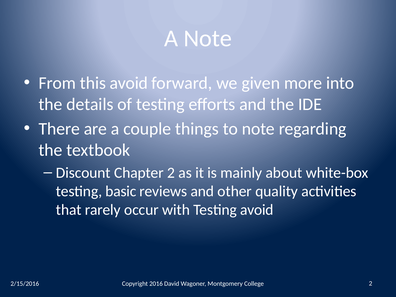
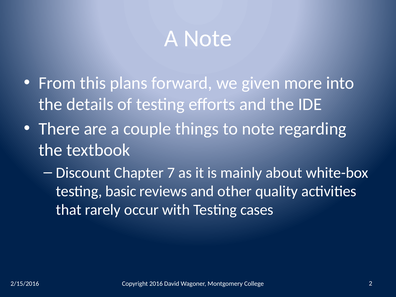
this avoid: avoid -> plans
Chapter 2: 2 -> 7
Testing avoid: avoid -> cases
